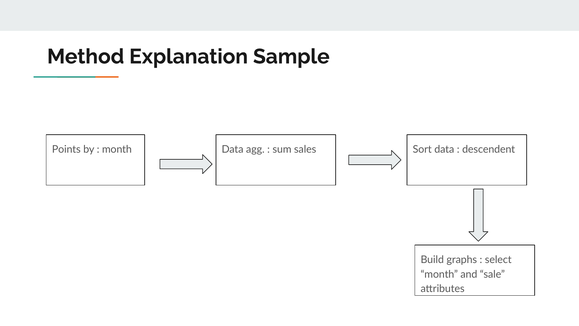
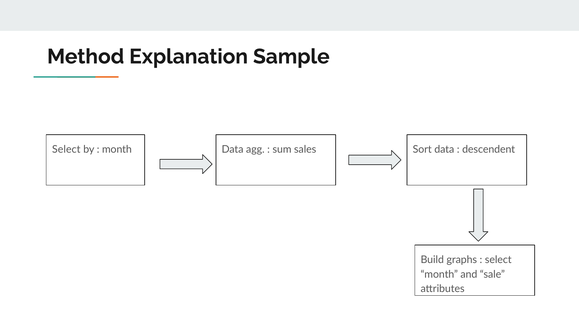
Points at (66, 149): Points -> Select
